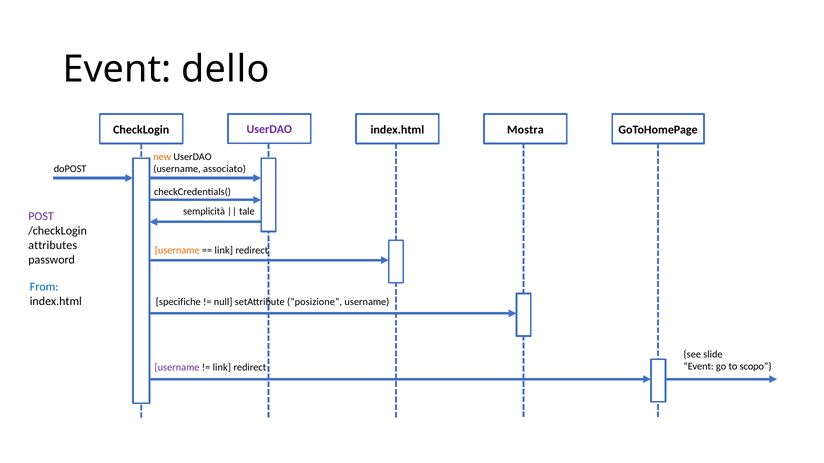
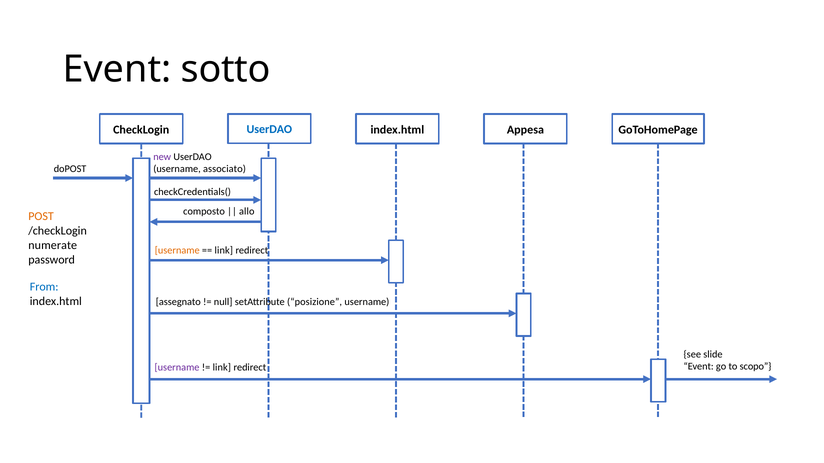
dello: dello -> sotto
UserDAO at (269, 130) colour: purple -> blue
Mostra: Mostra -> Appesa
new colour: orange -> purple
semplicità: semplicità -> composto
tale: tale -> allo
POST colour: purple -> orange
attributes: attributes -> numerate
specifiche: specifiche -> assegnato
